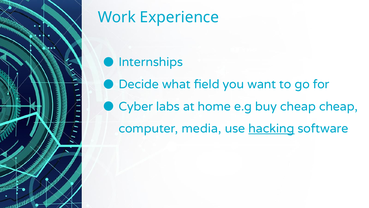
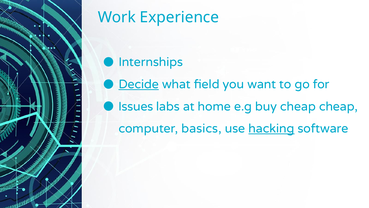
Decide underline: none -> present
Cyber: Cyber -> Issues
media: media -> basics
